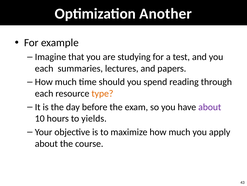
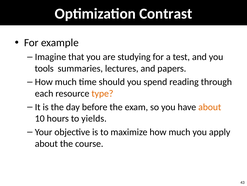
Another: Another -> Contrast
each at (44, 68): each -> tools
about at (210, 107) colour: purple -> orange
